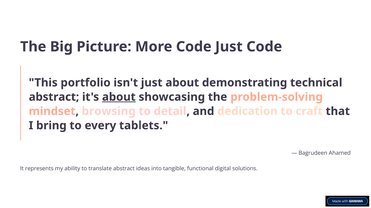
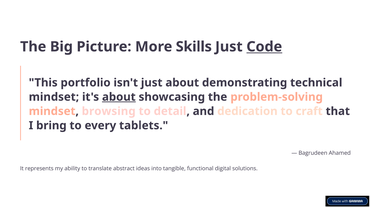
More Code: Code -> Skills
Code at (264, 47) underline: none -> present
abstract at (54, 97): abstract -> mindset
